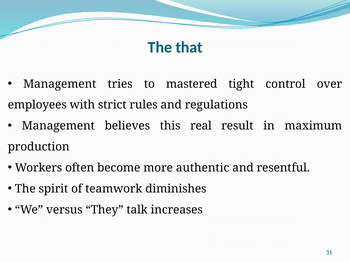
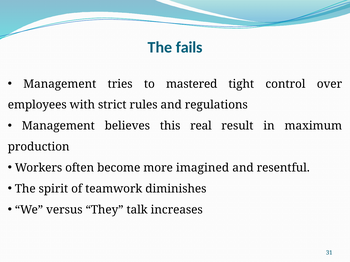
that: that -> fails
authentic: authentic -> imagined
